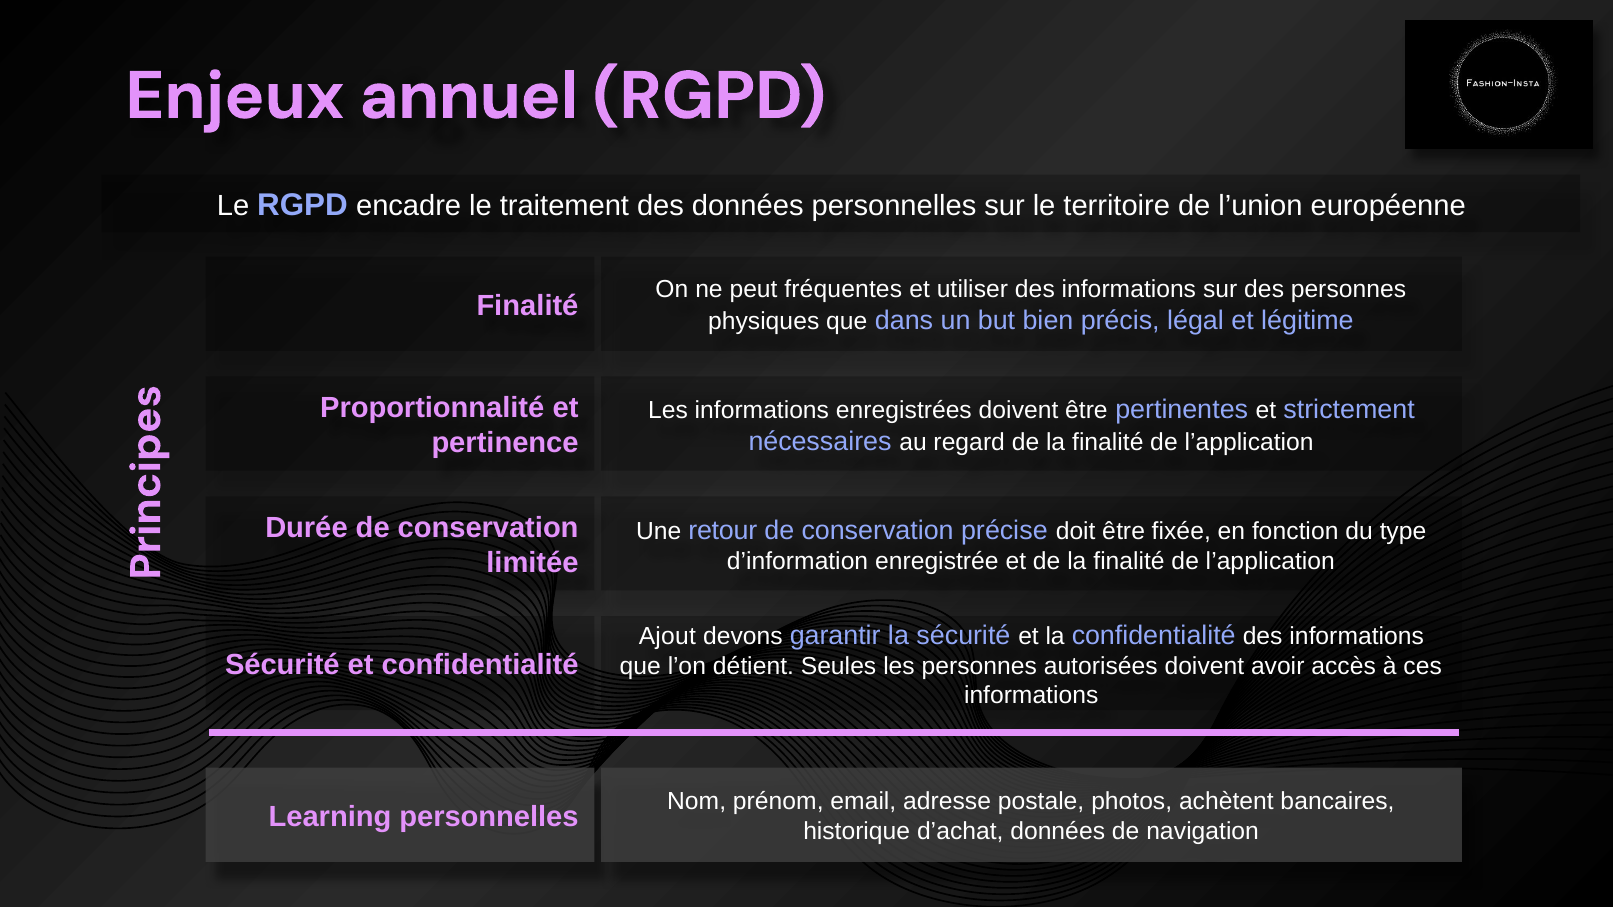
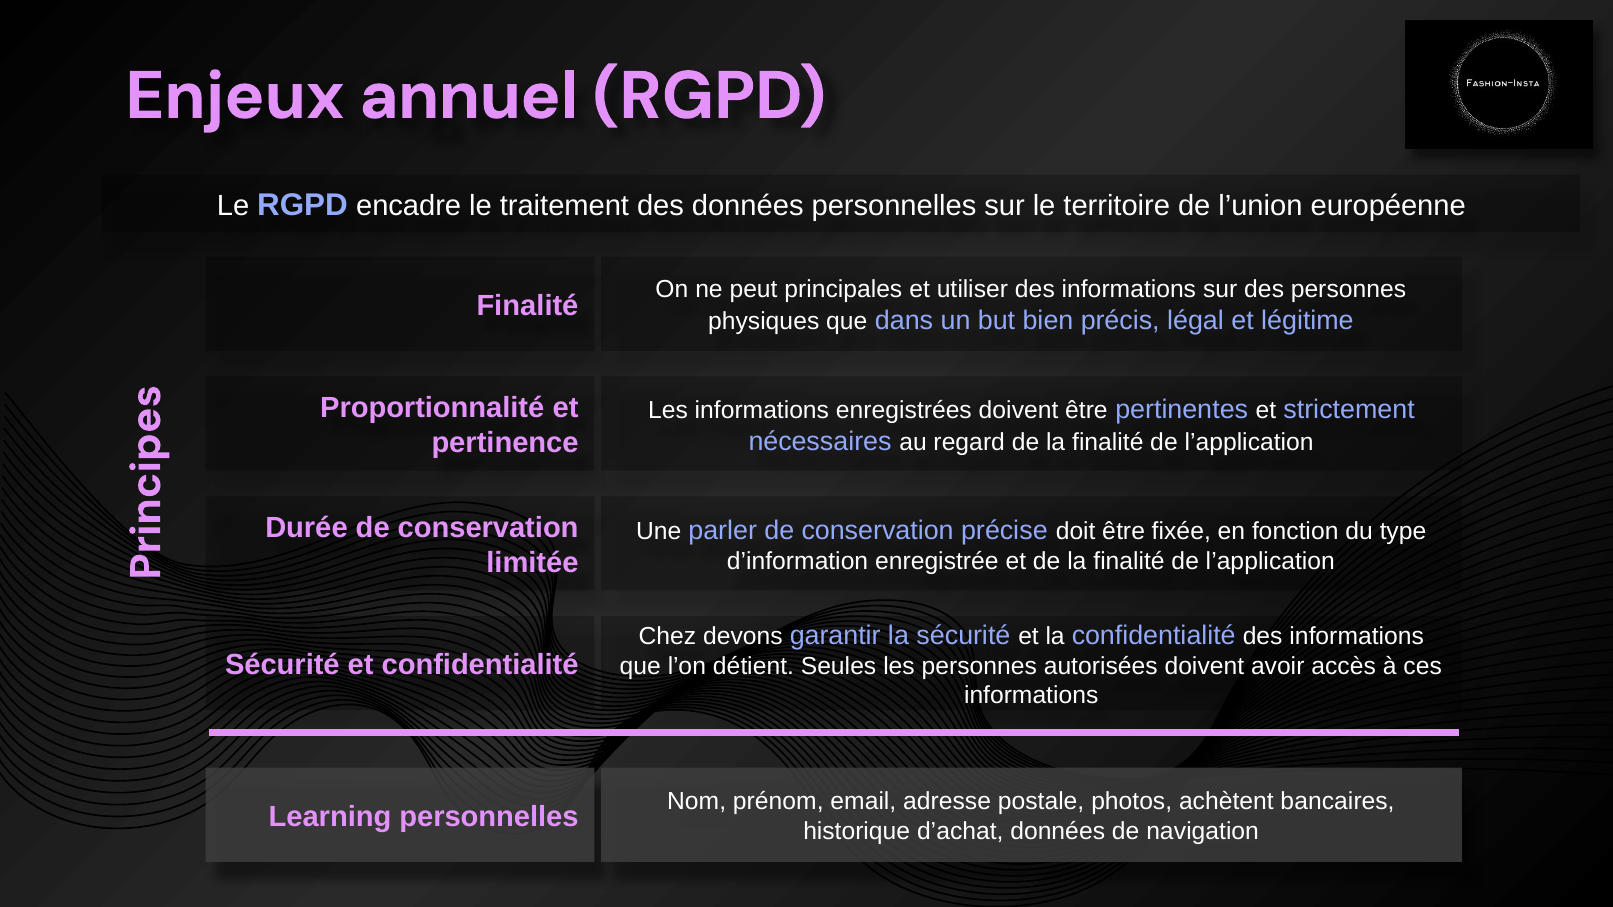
fréquentes: fréquentes -> principales
retour: retour -> parler
Ajout: Ajout -> Chez
